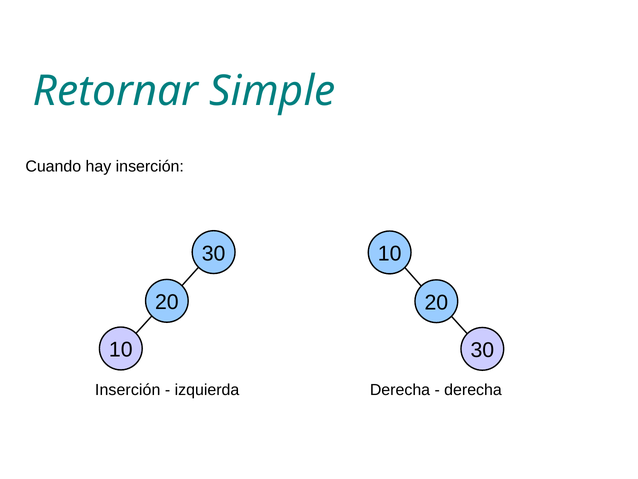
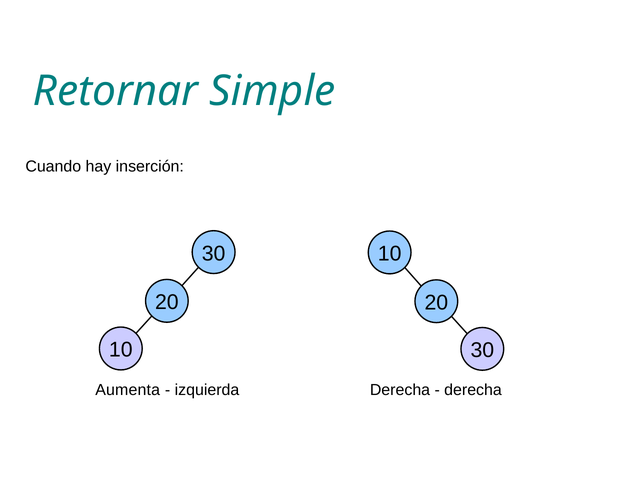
Inserción at (128, 389): Inserción -> Aumenta
